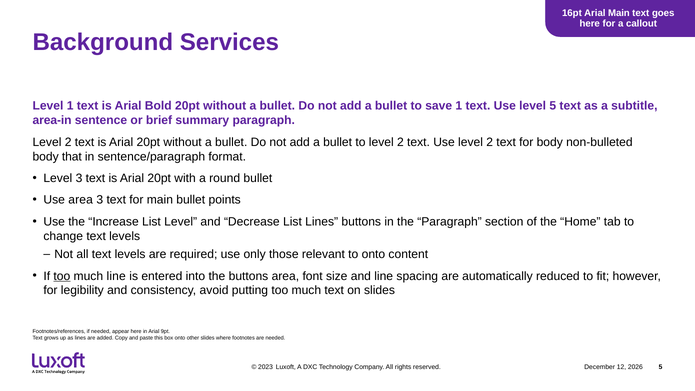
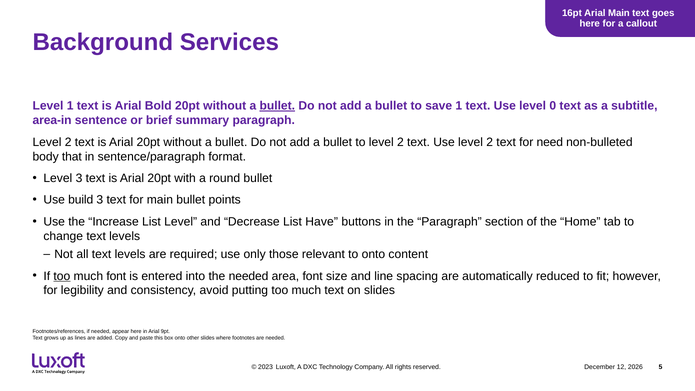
bullet at (277, 106) underline: none -> present
level 5: 5 -> 0
for body: body -> need
Use area: area -> build
List Lines: Lines -> Have
much line: line -> font
the buttons: buttons -> needed
